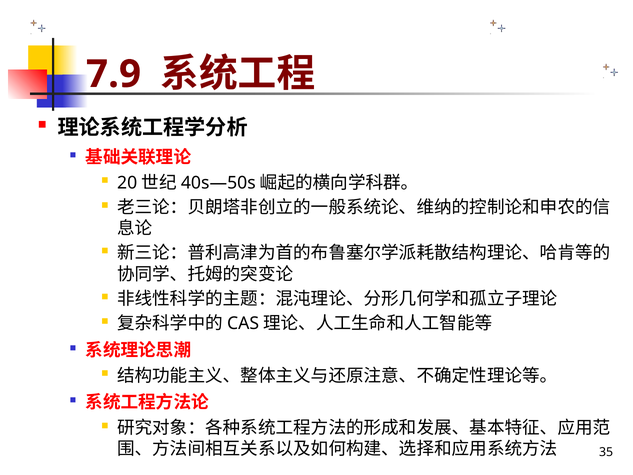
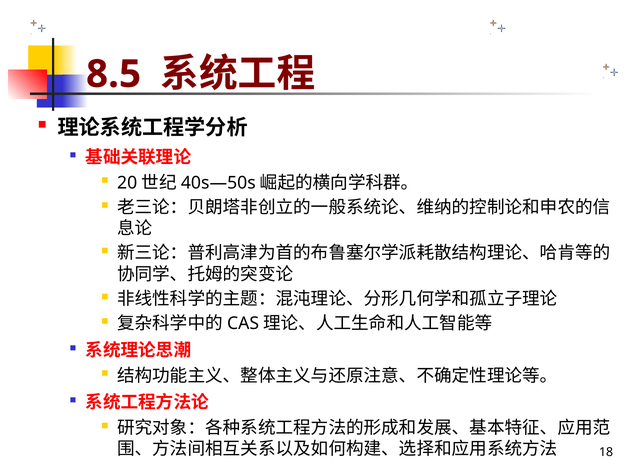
7.9: 7.9 -> 8.5
35: 35 -> 18
